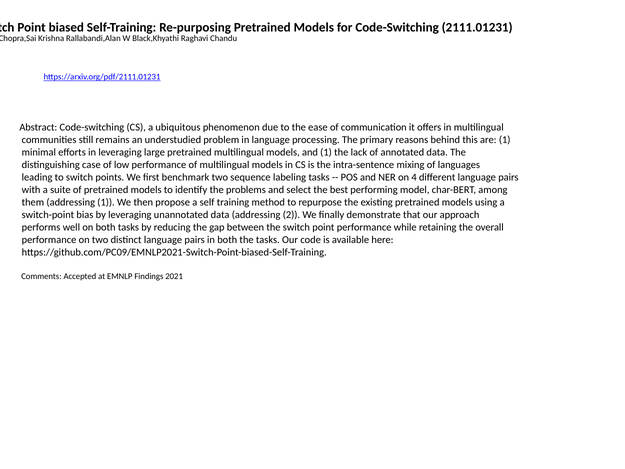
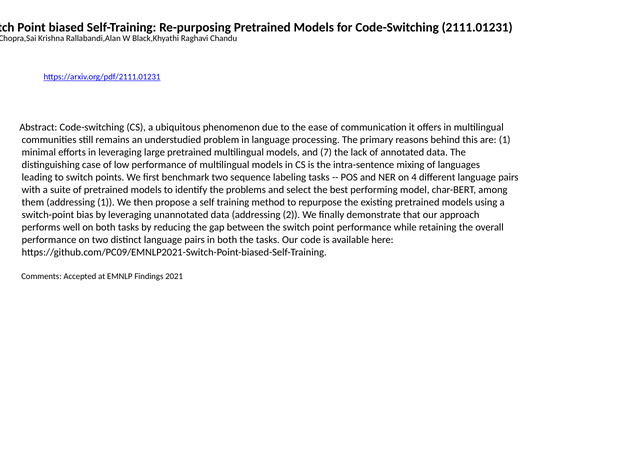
and 1: 1 -> 7
